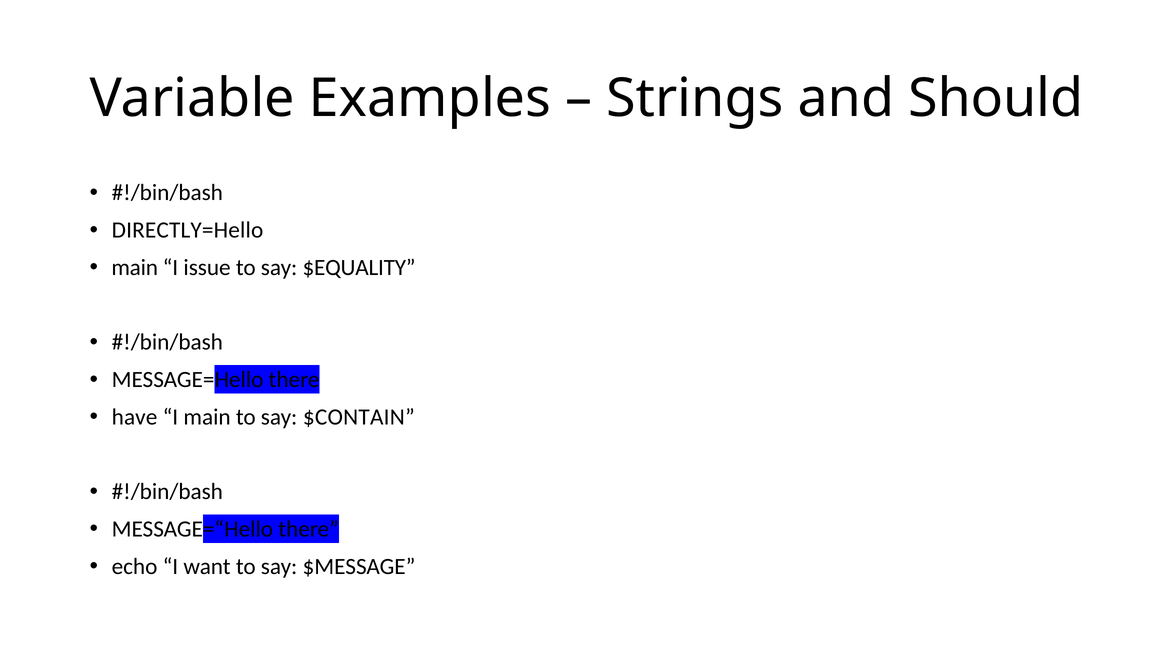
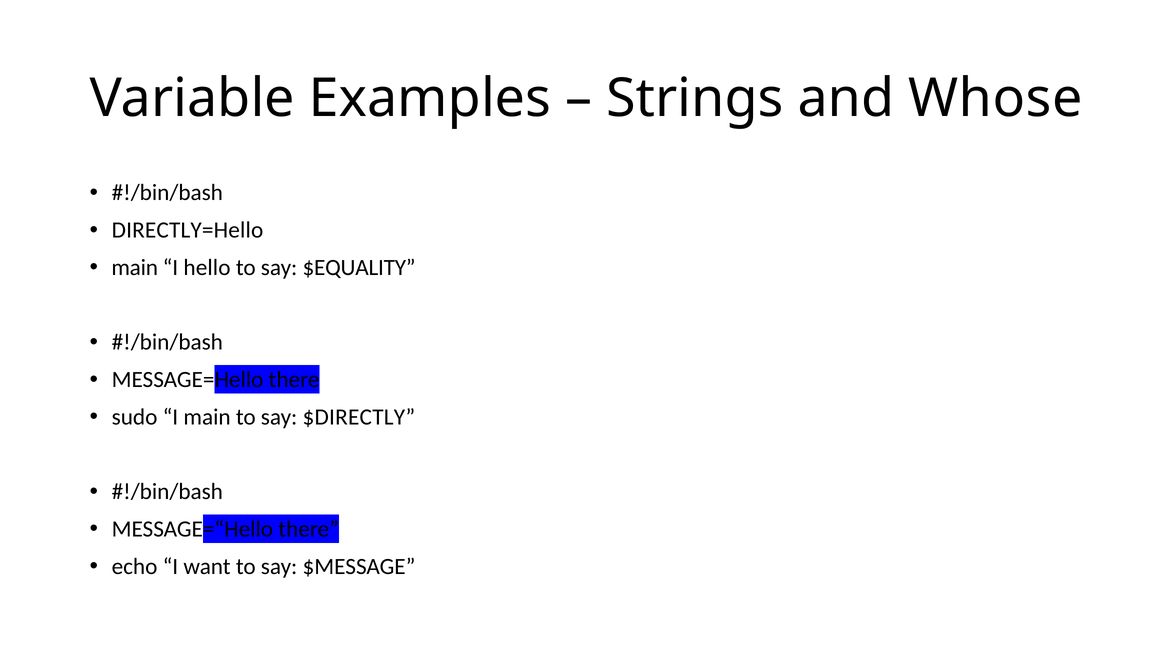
Should: Should -> Whose
issue: issue -> hello
have: have -> sudo
$CONTAIN: $CONTAIN -> $DIRECTLY
